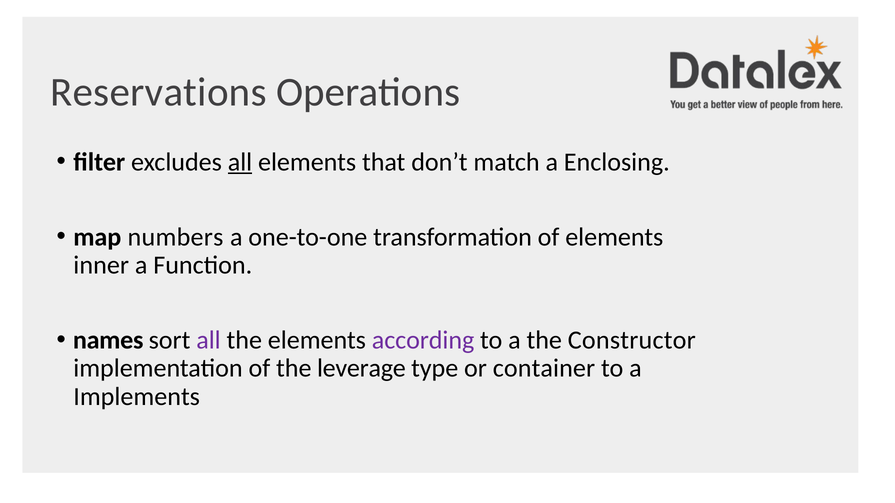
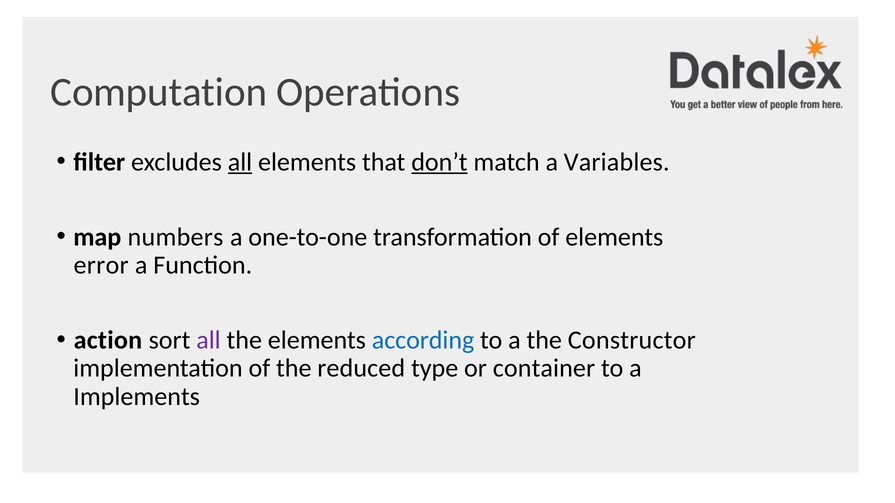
Reservations: Reservations -> Computation
don’t underline: none -> present
Enclosing: Enclosing -> Variables
inner: inner -> error
names: names -> action
according colour: purple -> blue
leverage: leverage -> reduced
